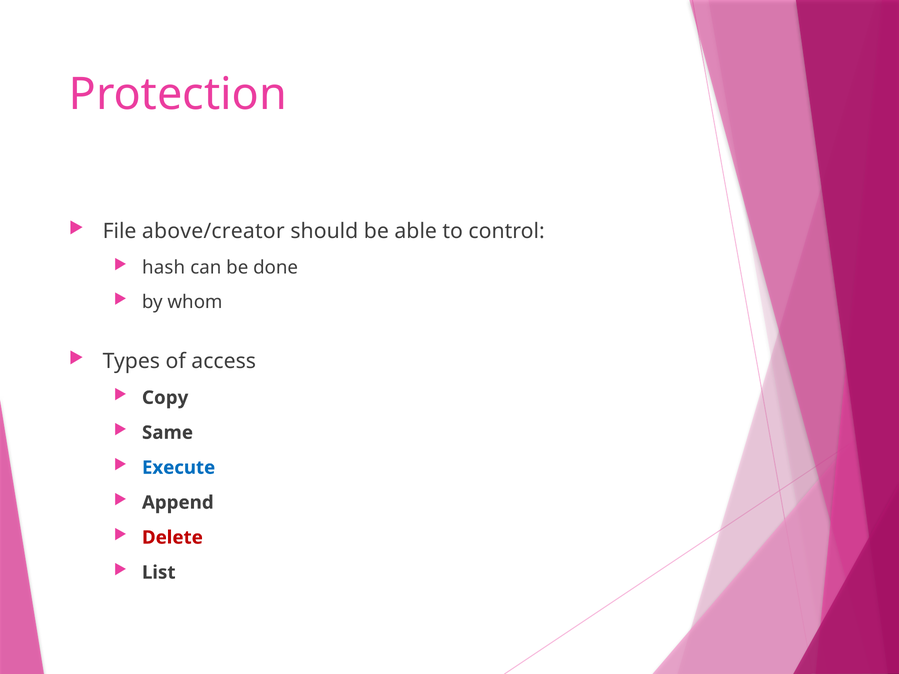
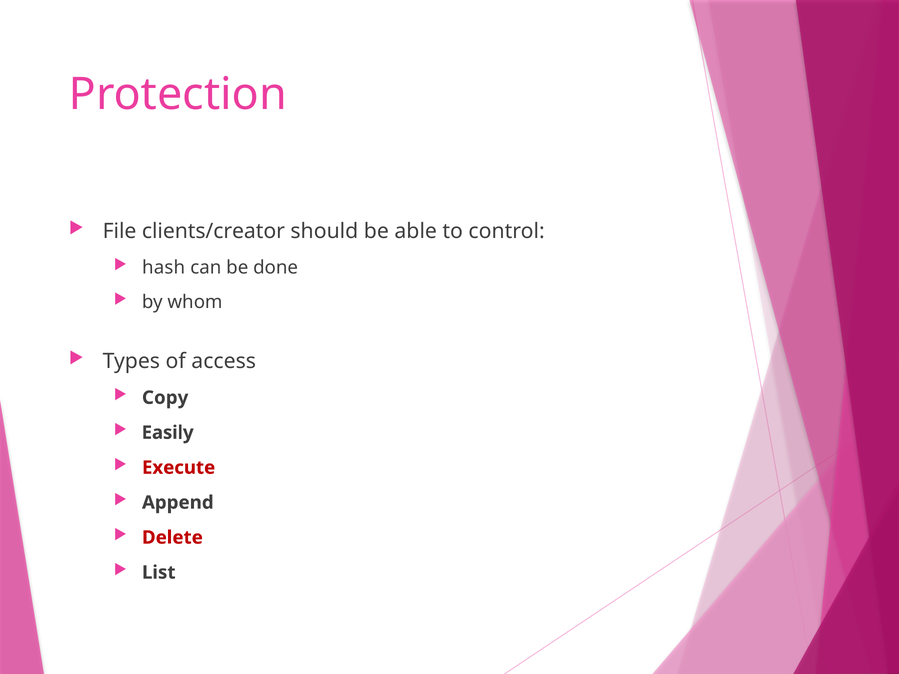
above/creator: above/creator -> clients/creator
Same: Same -> Easily
Execute colour: blue -> red
